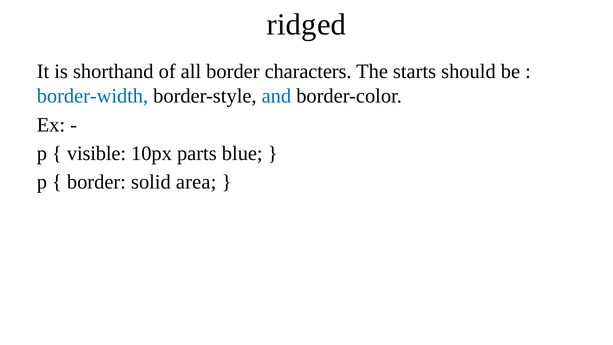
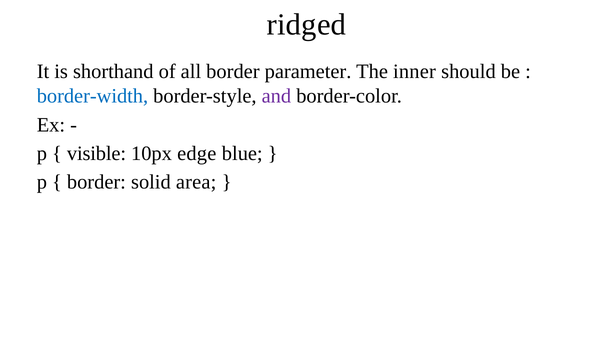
characters: characters -> parameter
starts: starts -> inner
and colour: blue -> purple
parts: parts -> edge
